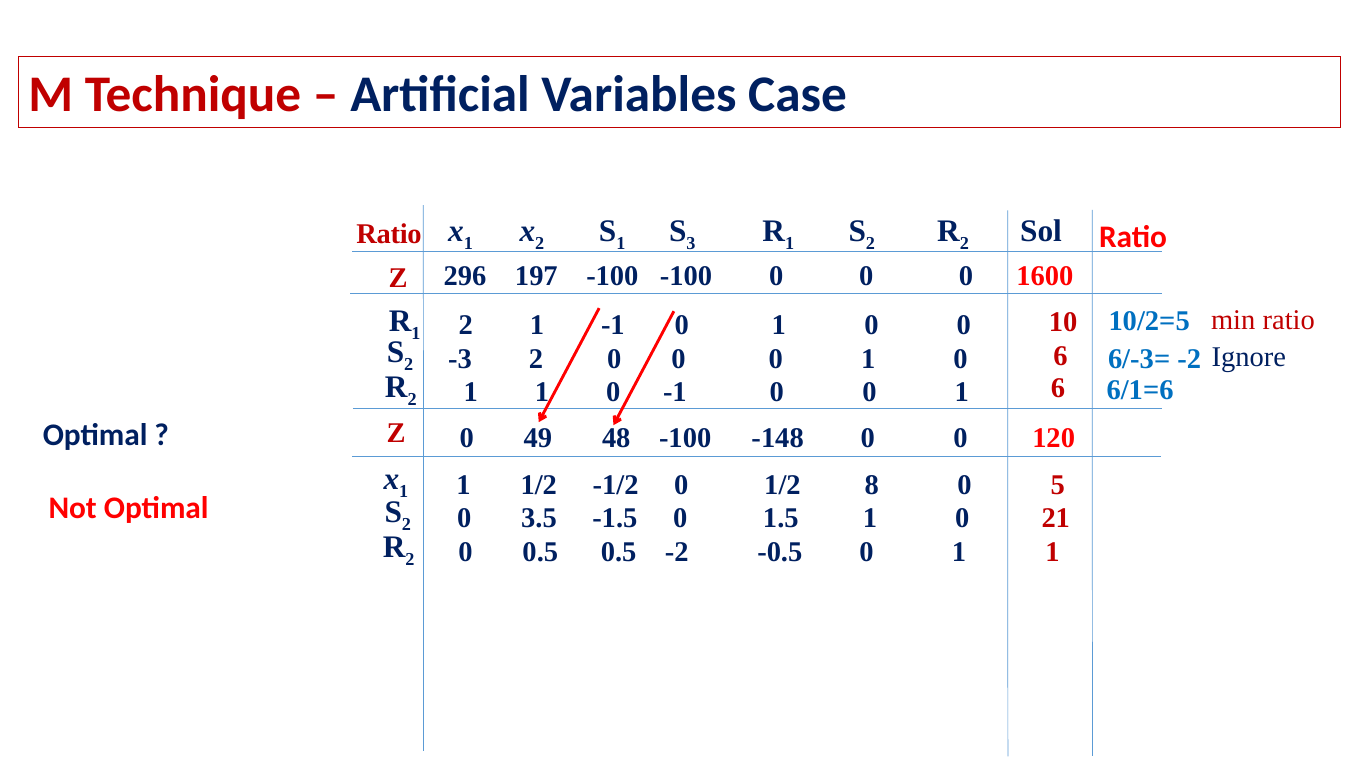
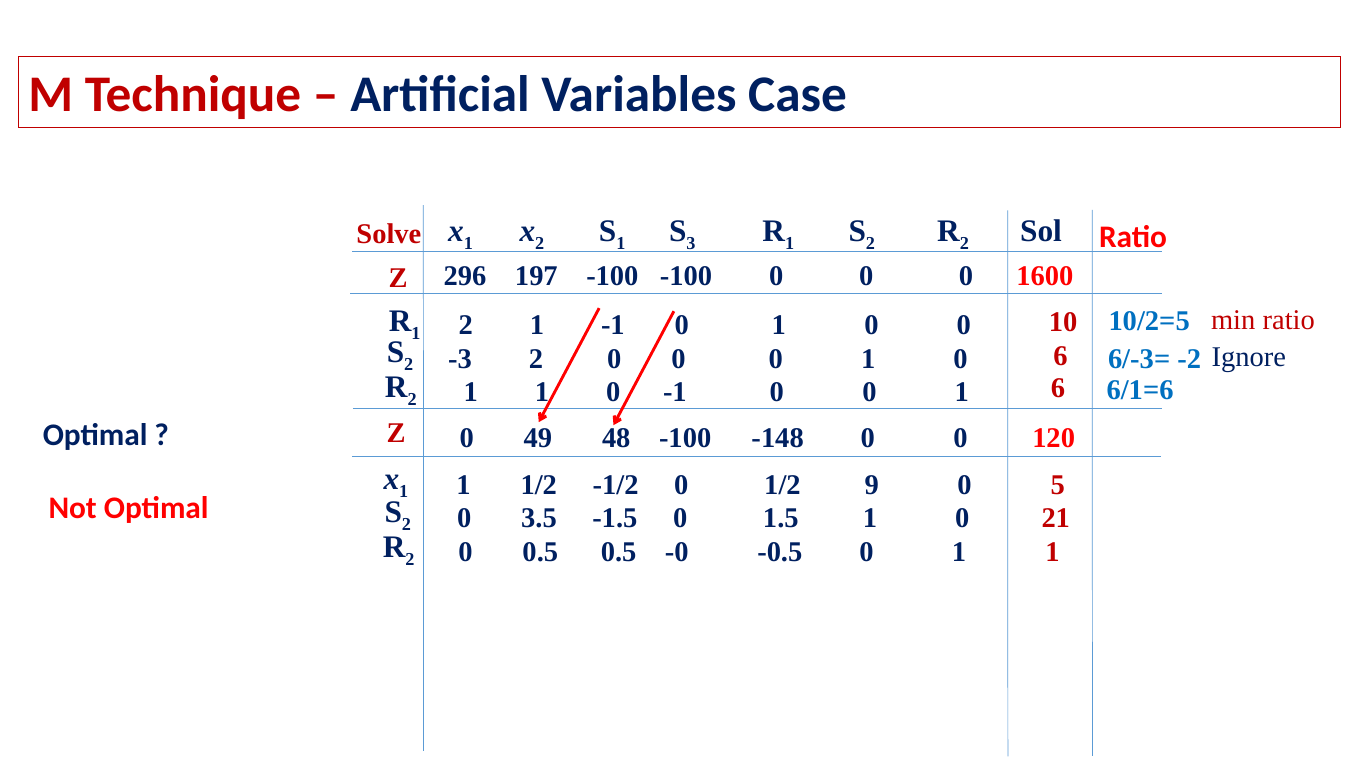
Ratio at (389, 234): Ratio -> Solve
8: 8 -> 9
0.5 -2: -2 -> -0
